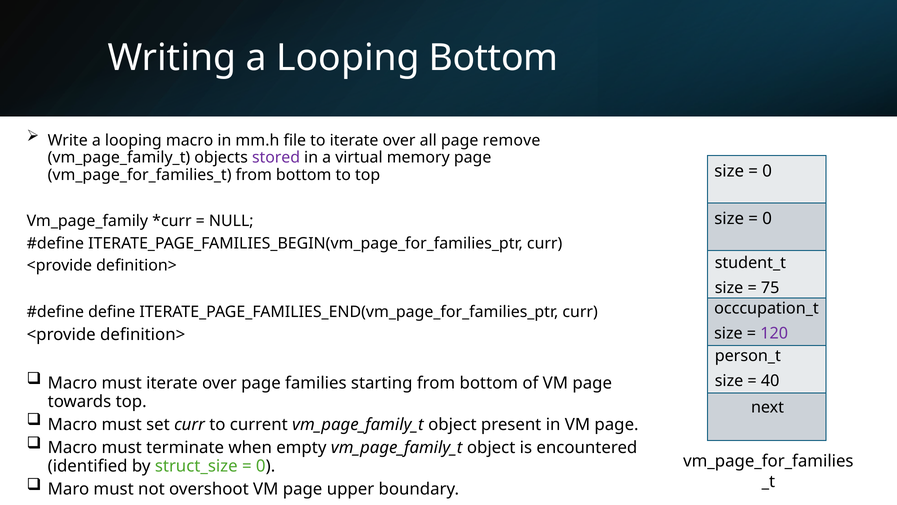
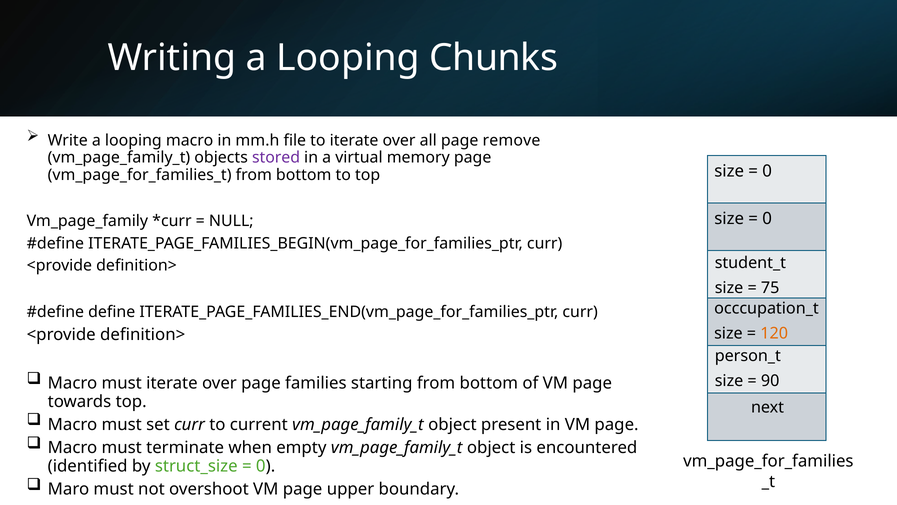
Looping Bottom: Bottom -> Chunks
120 colour: purple -> orange
40: 40 -> 90
